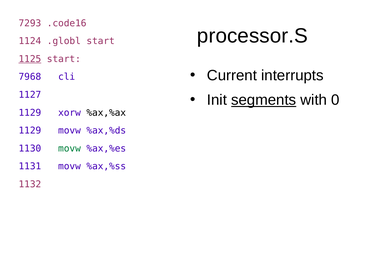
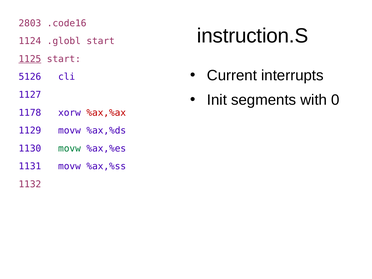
7293: 7293 -> 2803
processor.S: processor.S -> instruction.S
7968: 7968 -> 5126
segments underline: present -> none
1129 at (30, 113): 1129 -> 1178
%ax,%ax colour: black -> red
